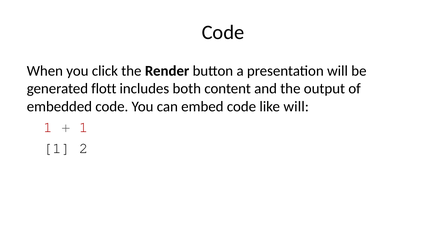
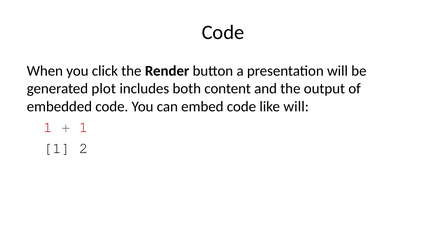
flott: flott -> plot
